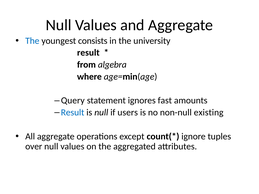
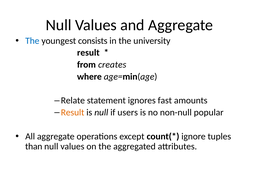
algebra: algebra -> creates
Query: Query -> Relate
Result at (73, 113) colour: blue -> orange
existing: existing -> popular
over: over -> than
